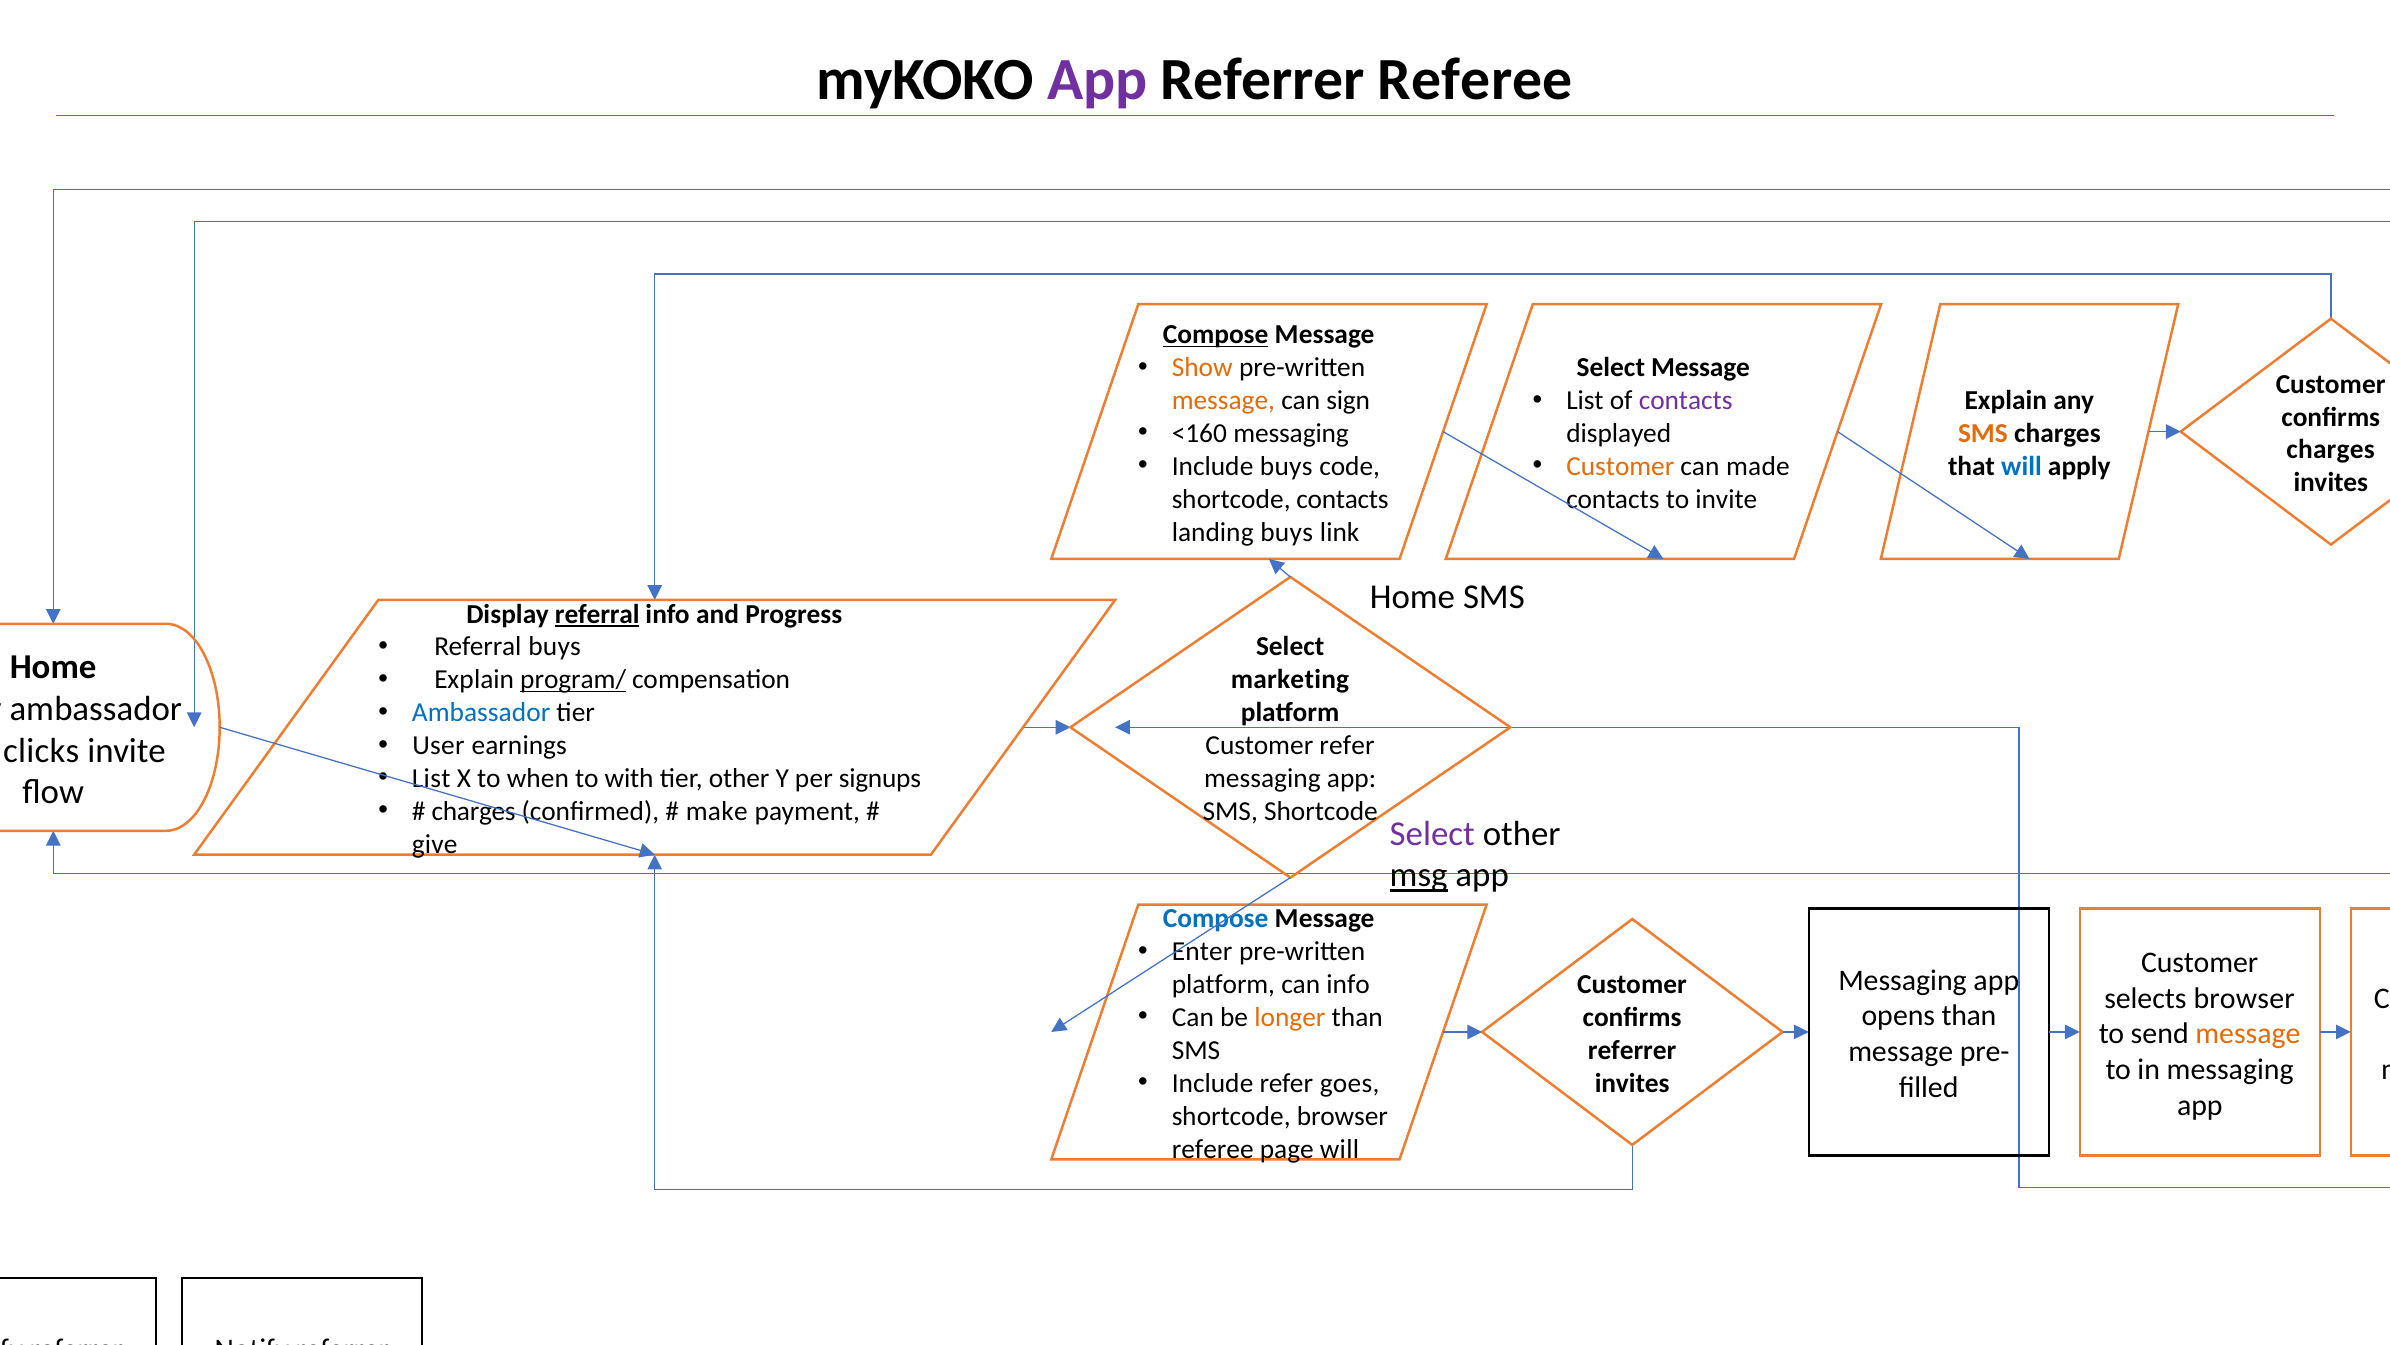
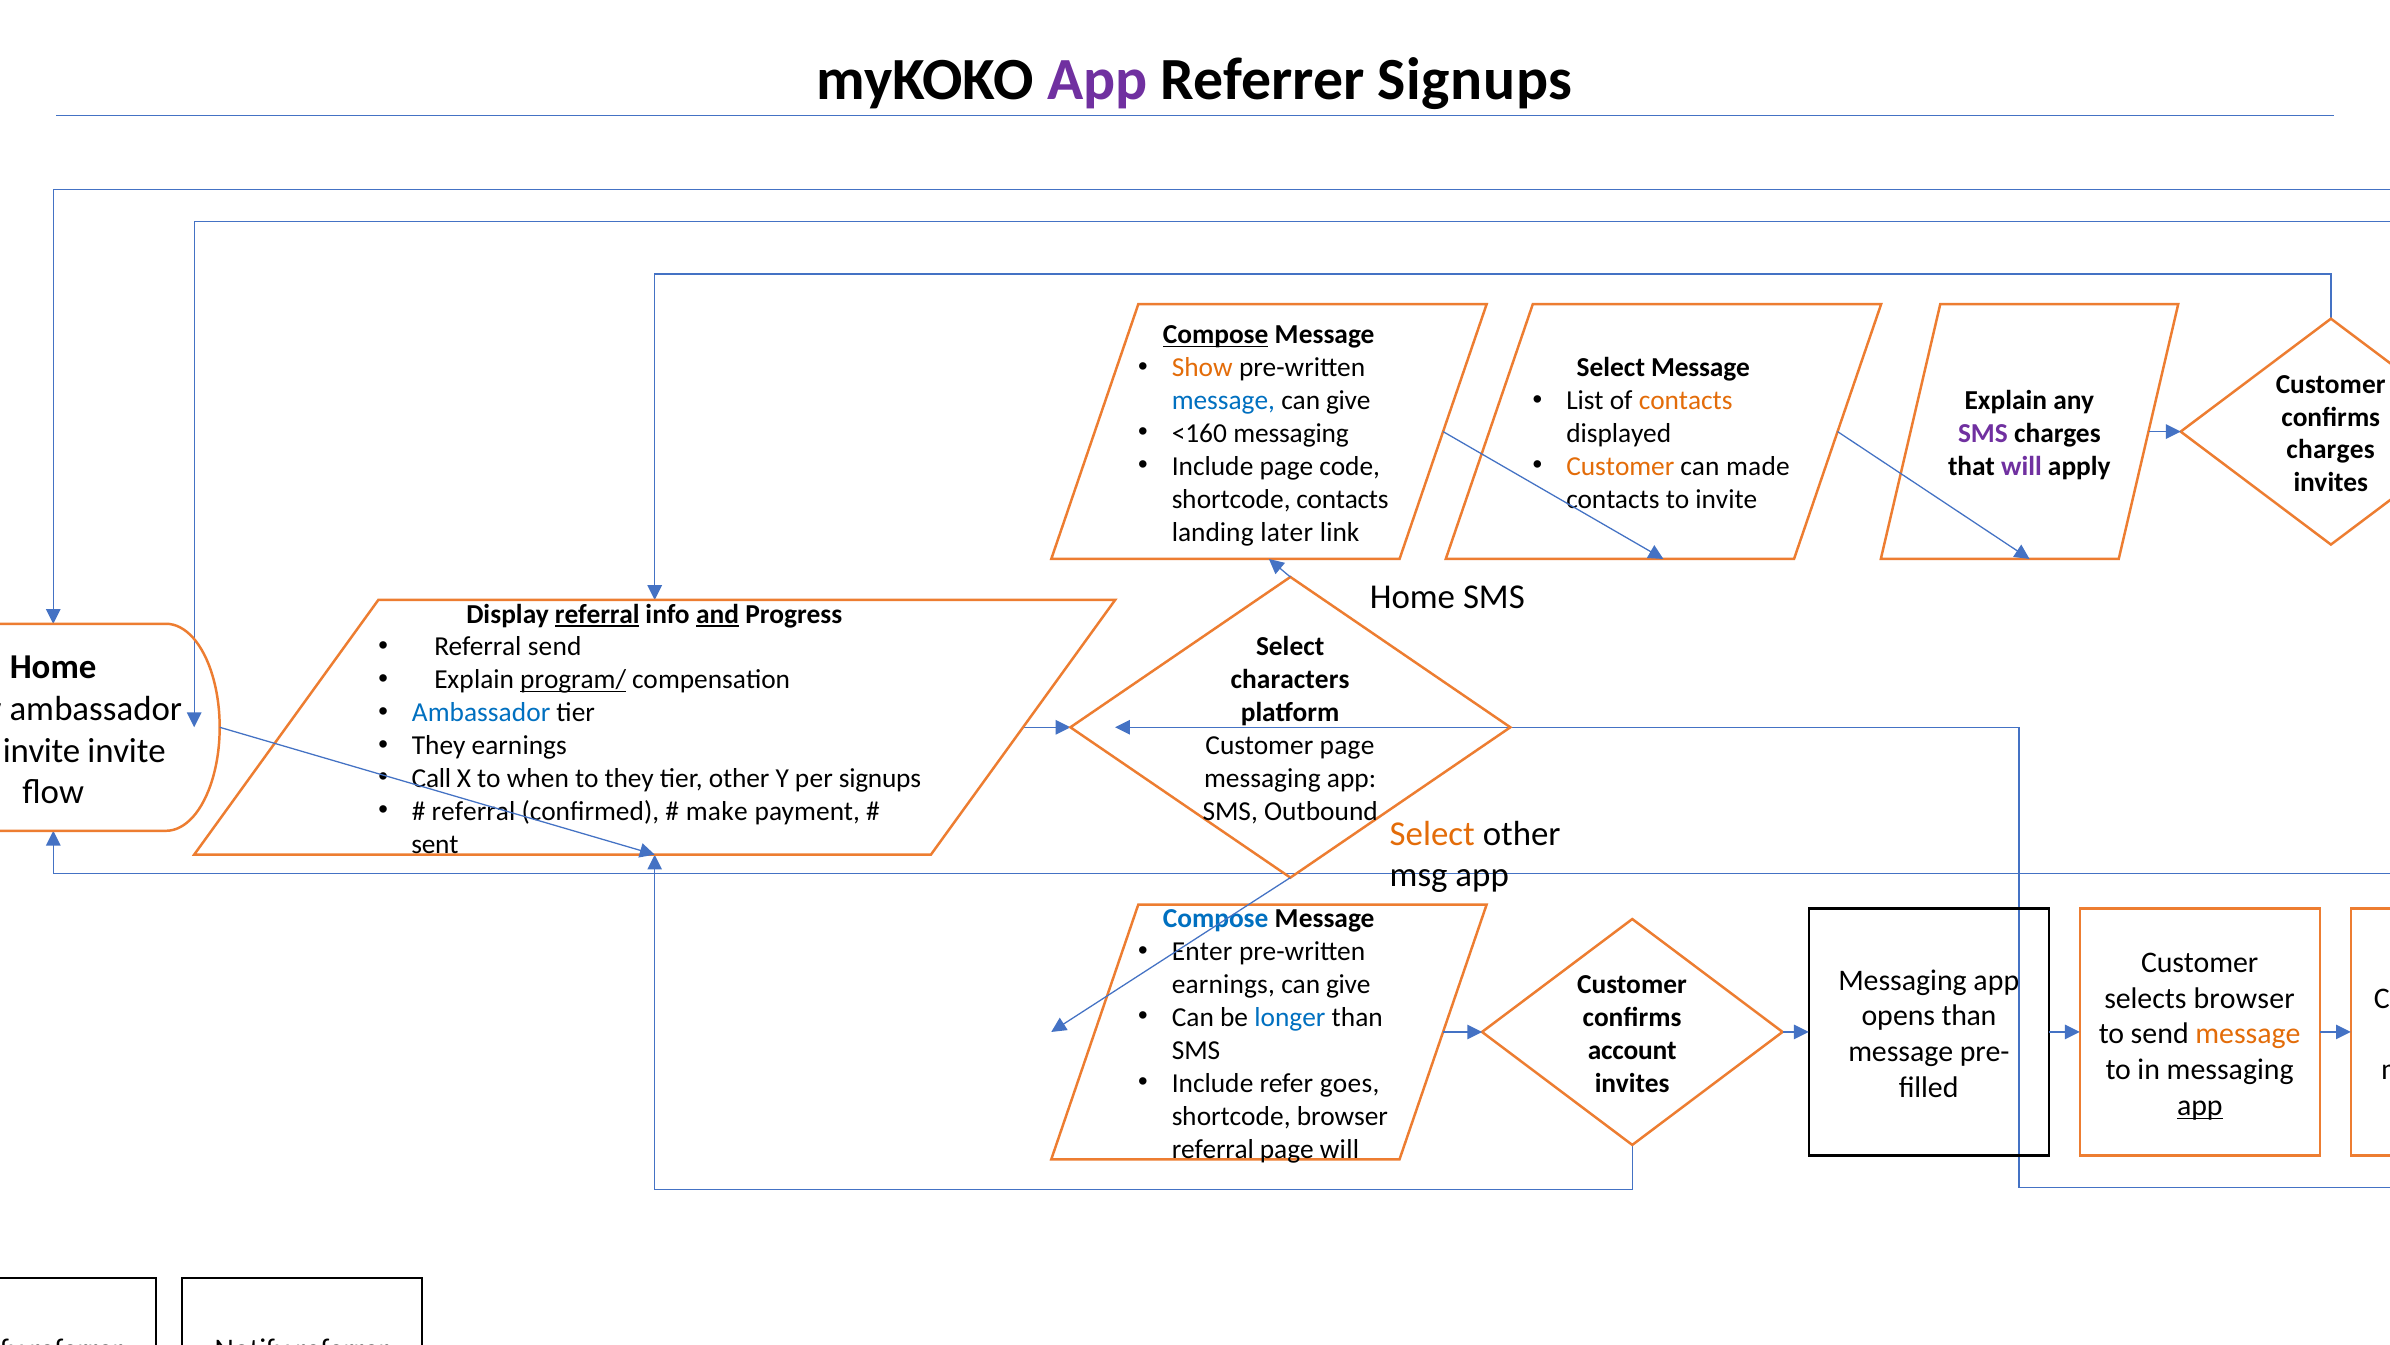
Referrer Referee: Referee -> Signups
contacts at (1686, 400) colour: purple -> orange
message at (1223, 400) colour: orange -> blue
sign at (1348, 400): sign -> give
SMS at (1983, 433) colour: orange -> purple
Include buys: buys -> page
will at (2021, 466) colour: blue -> purple
landing buys: buys -> later
and underline: none -> present
Referral buys: buys -> send
marketing: marketing -> characters
User at (439, 745): User -> They
Customer refer: refer -> page
clicks at (41, 750): clicks -> invite
List at (431, 778): List -> Call
to with: with -> they
charges at (474, 811): charges -> referral
SMS Shortcode: Shortcode -> Outbound
Select at (1432, 833) colour: purple -> orange
give at (435, 844): give -> sent
msg underline: present -> none
platform at (1223, 984): platform -> earnings
info at (1348, 984): info -> give
longer colour: orange -> blue
referrer at (1632, 1050): referrer -> account
app at (2200, 1105) underline: none -> present
referee at (1213, 1148): referee -> referral
